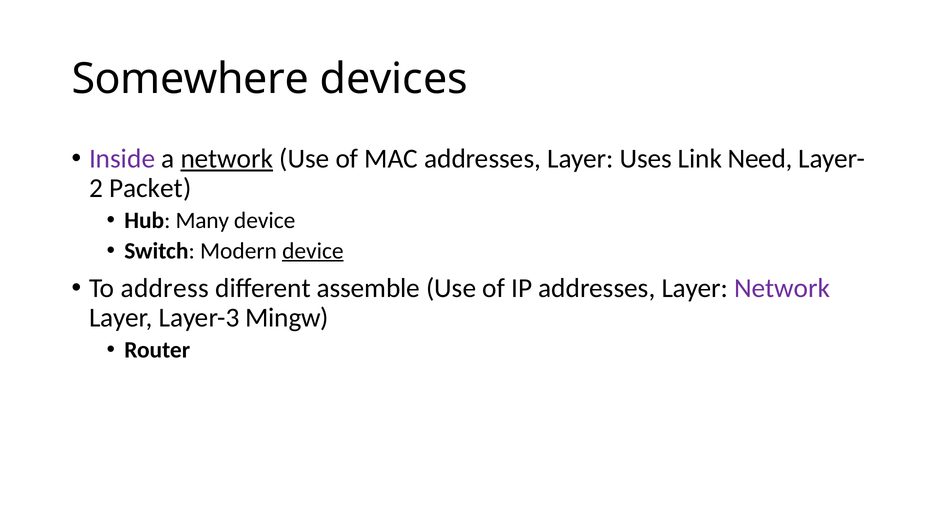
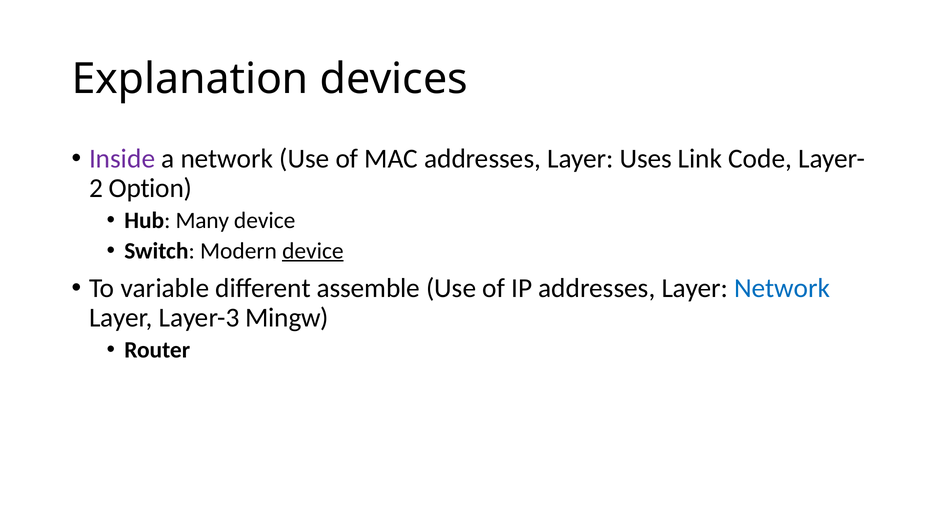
Somewhere: Somewhere -> Explanation
network at (227, 159) underline: present -> none
Need: Need -> Code
Packet: Packet -> Option
address: address -> variable
Network at (782, 288) colour: purple -> blue
